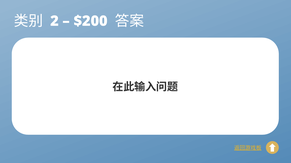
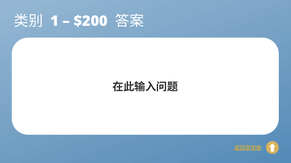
2: 2 -> 1
